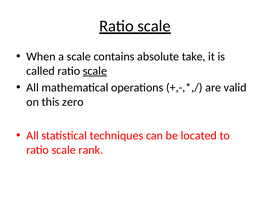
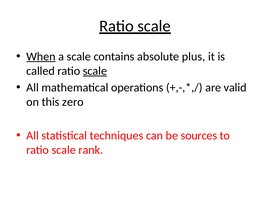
When underline: none -> present
take: take -> plus
located: located -> sources
